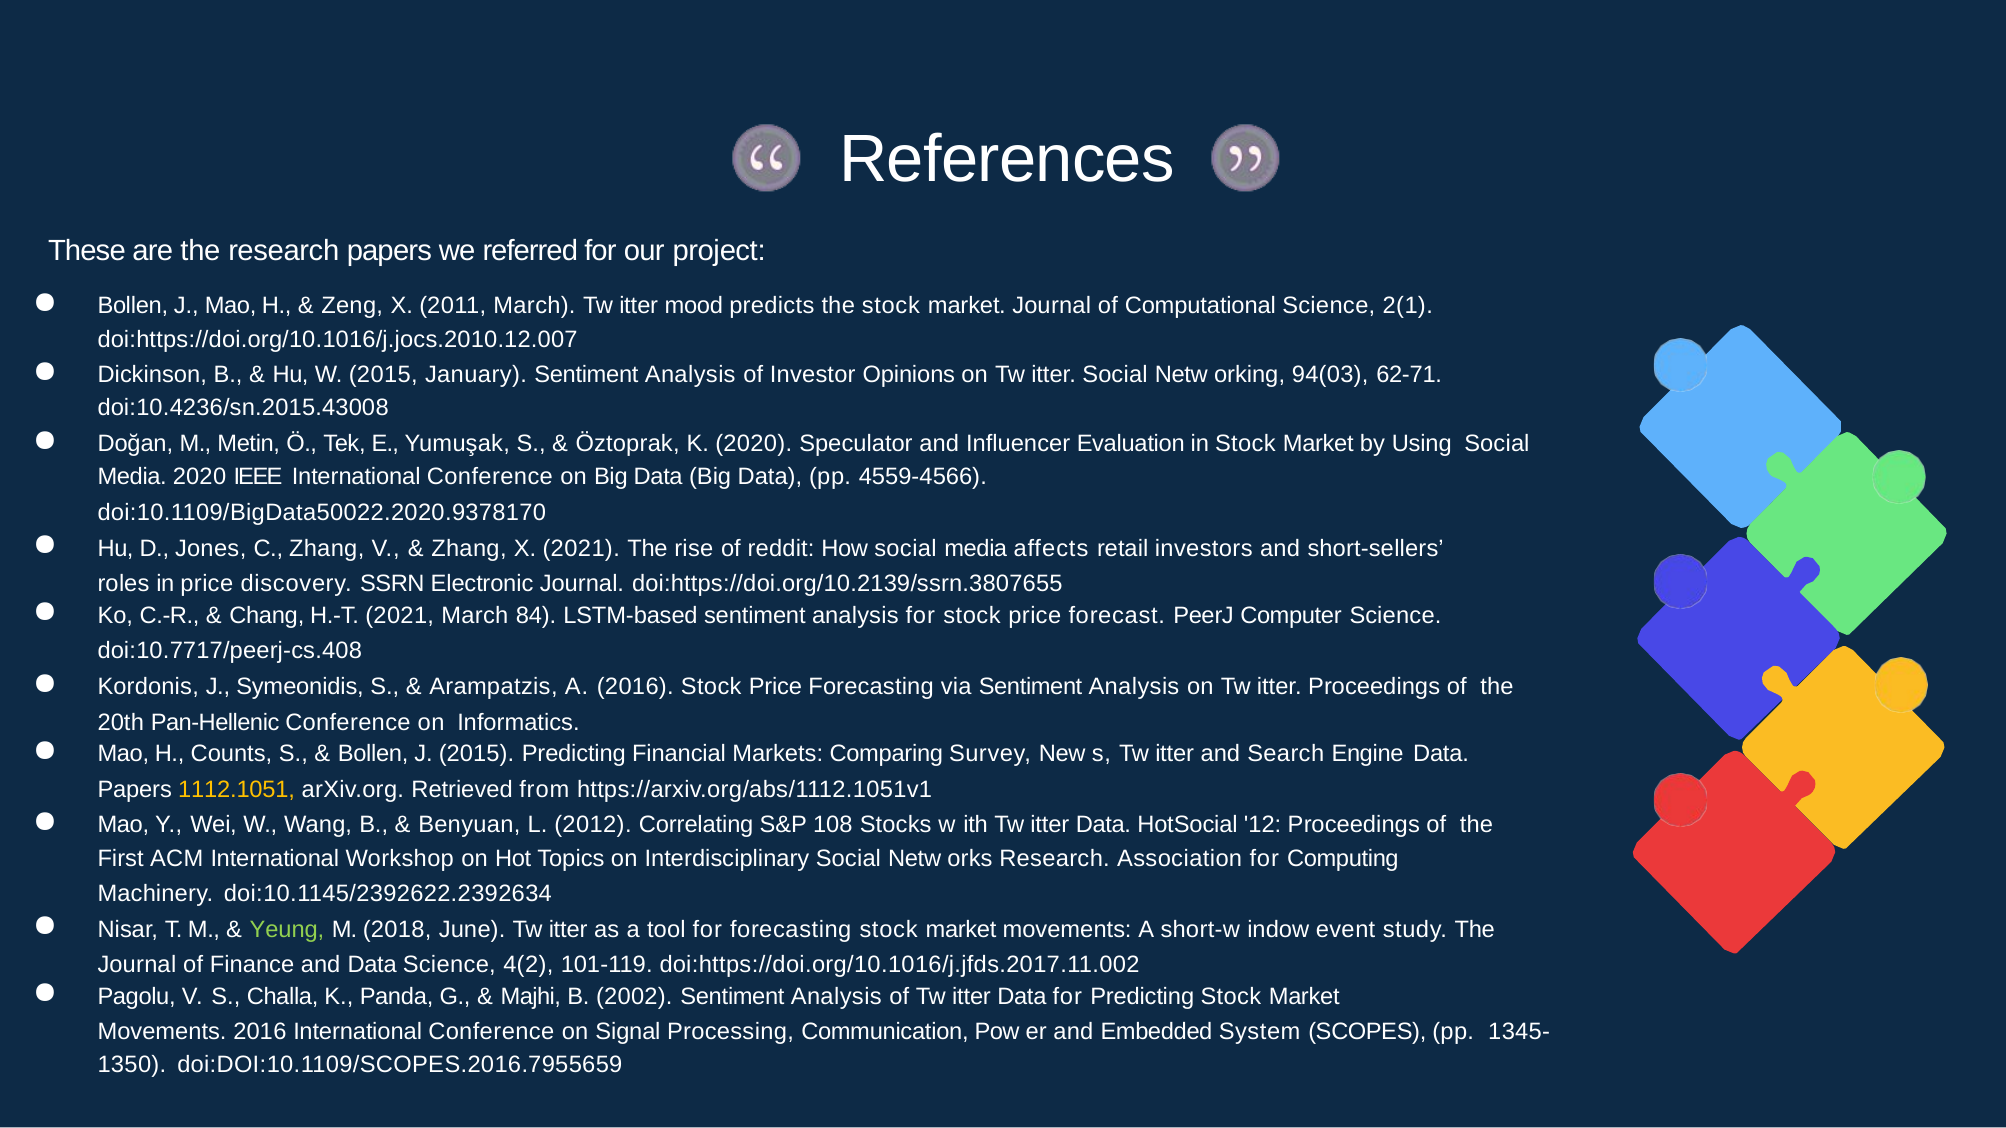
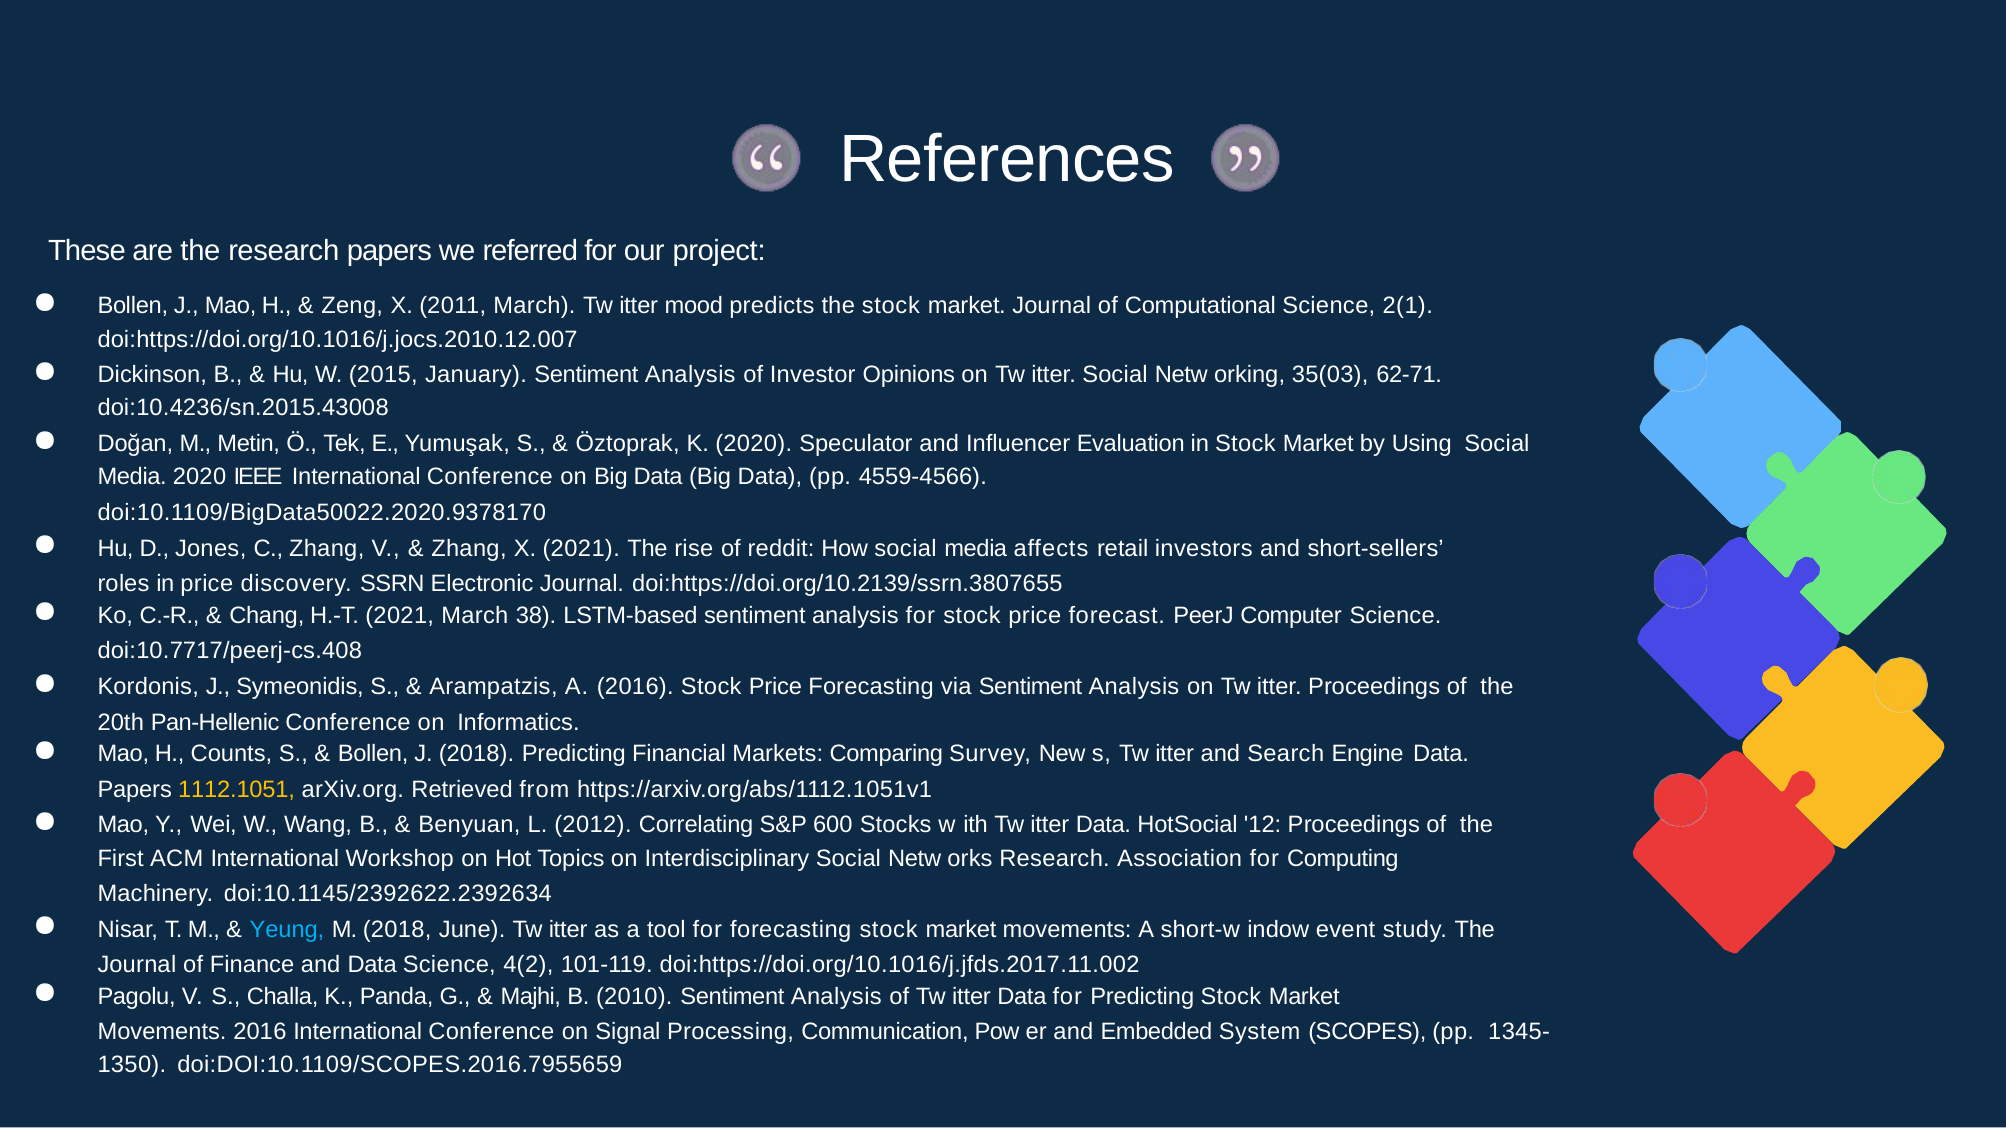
94(03: 94(03 -> 35(03
84: 84 -> 38
J 2015: 2015 -> 2018
108: 108 -> 600
Yeung colour: light green -> light blue
2002: 2002 -> 2010
